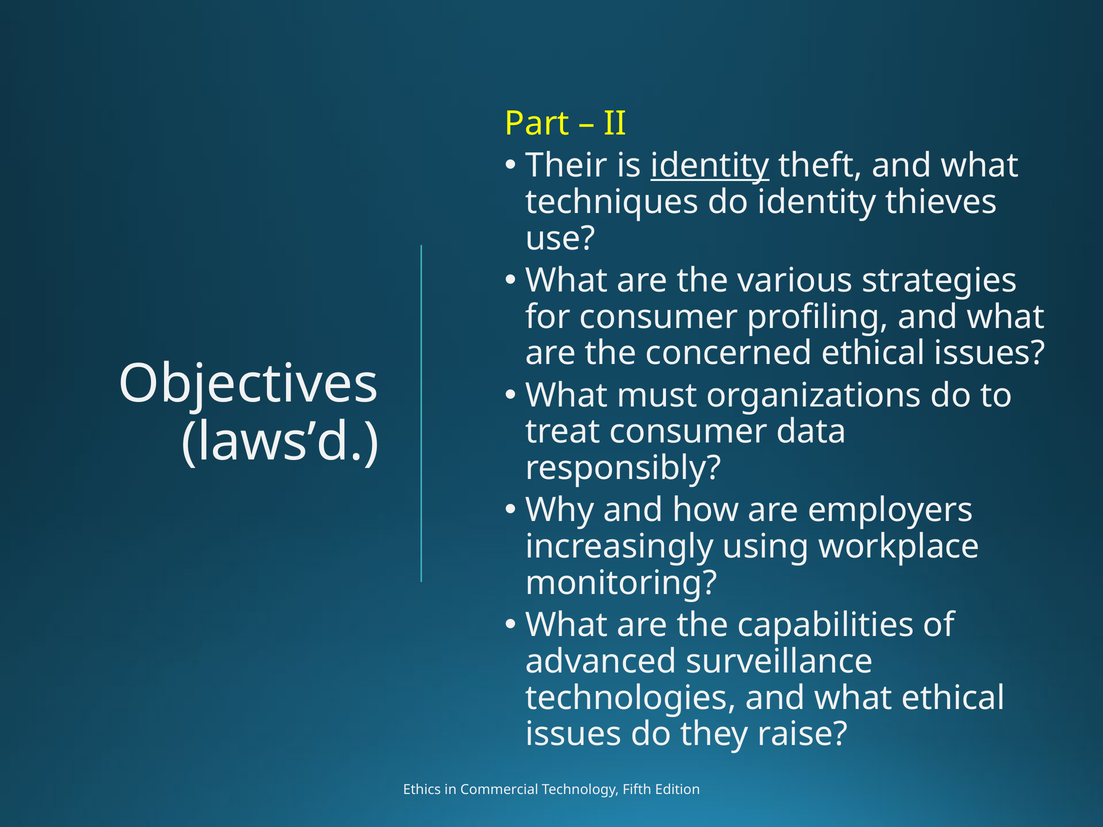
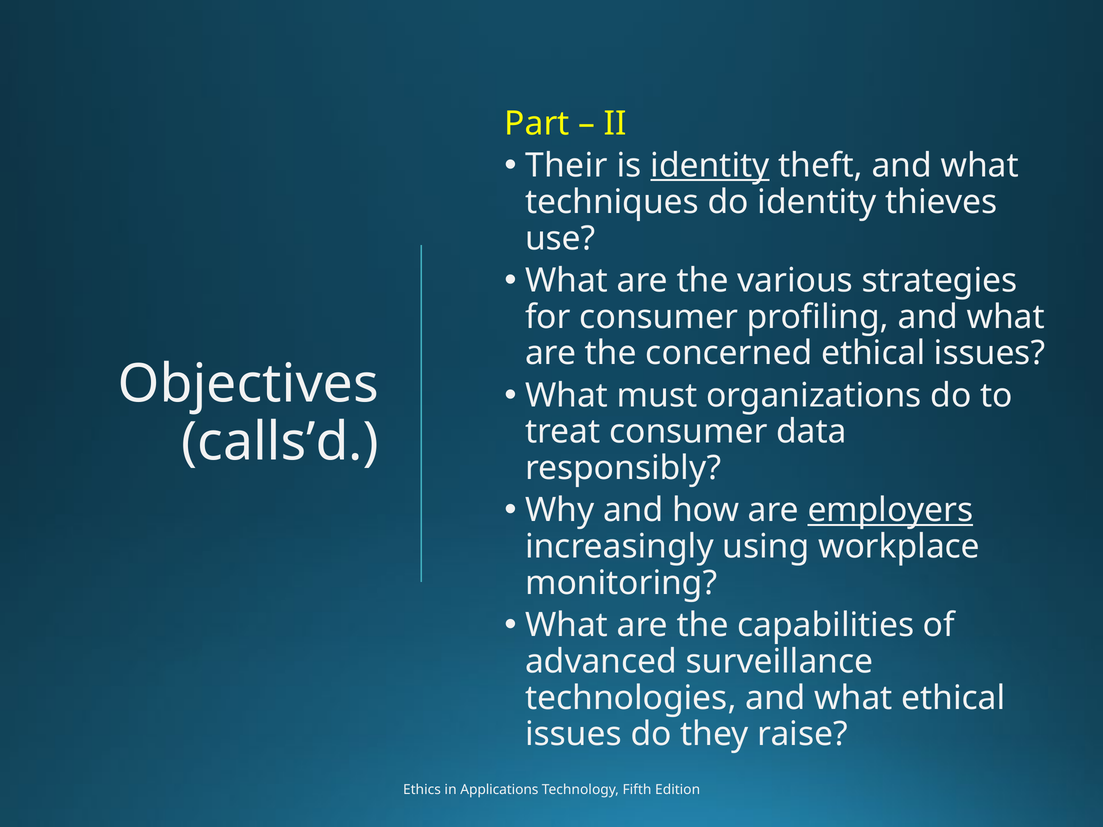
laws’d: laws’d -> calls’d
employers underline: none -> present
Commercial: Commercial -> Applications
